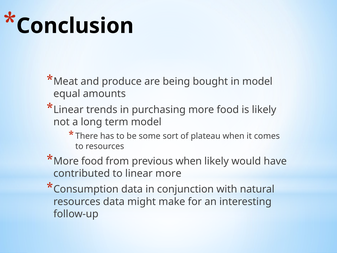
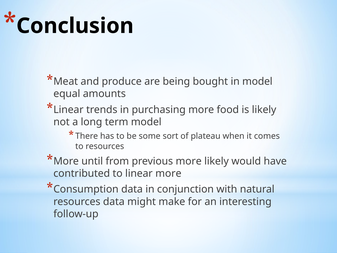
food at (92, 161): food -> until
previous when: when -> more
